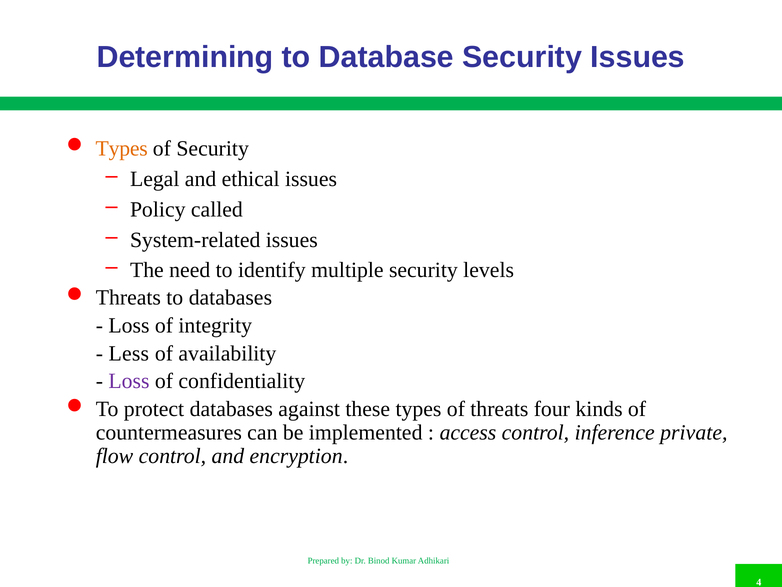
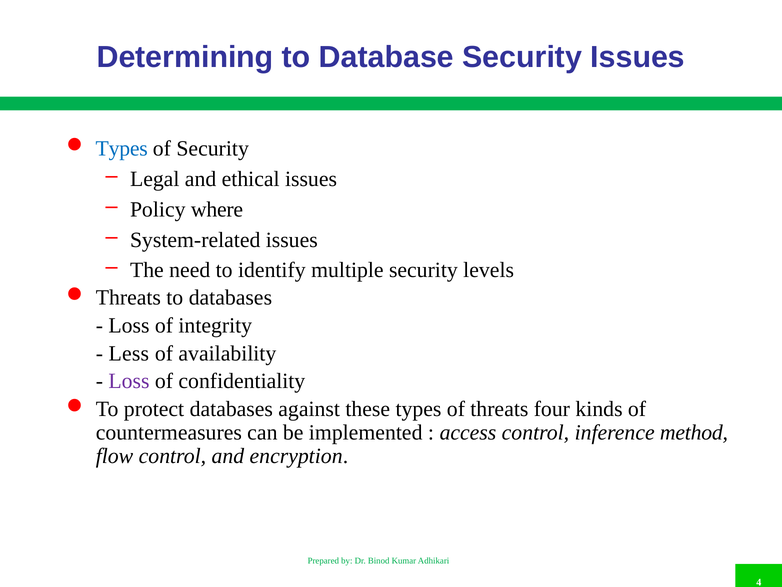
Types at (122, 148) colour: orange -> blue
called: called -> where
private: private -> method
